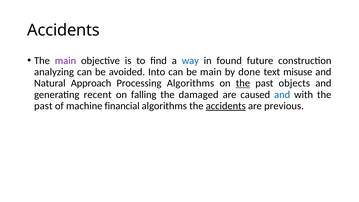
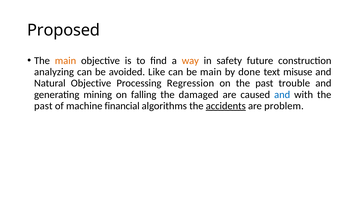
Accidents at (64, 30): Accidents -> Proposed
main at (65, 61) colour: purple -> orange
way colour: blue -> orange
found: found -> safety
Into: Into -> Like
Natural Approach: Approach -> Objective
Processing Algorithms: Algorithms -> Regression
the at (243, 83) underline: present -> none
objects: objects -> trouble
recent: recent -> mining
previous: previous -> problem
